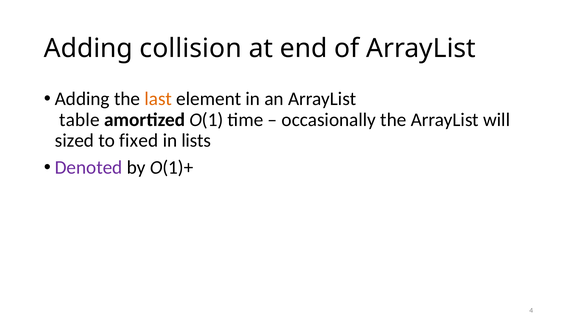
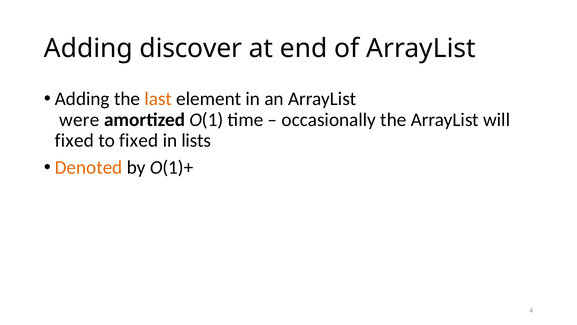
collision: collision -> discover
table: table -> were
sized at (74, 140): sized -> fixed
Denoted colour: purple -> orange
